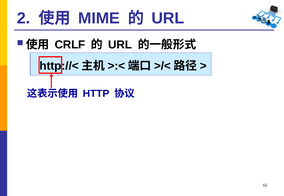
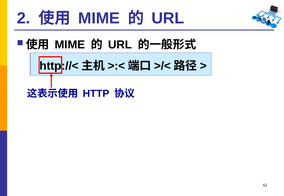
CRLF at (70, 45): CRLF -> MIME
